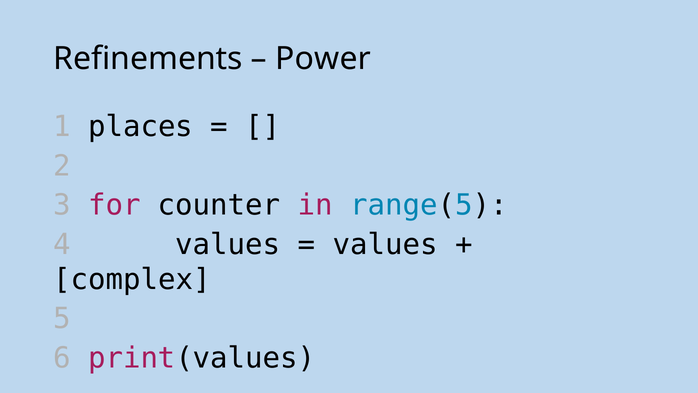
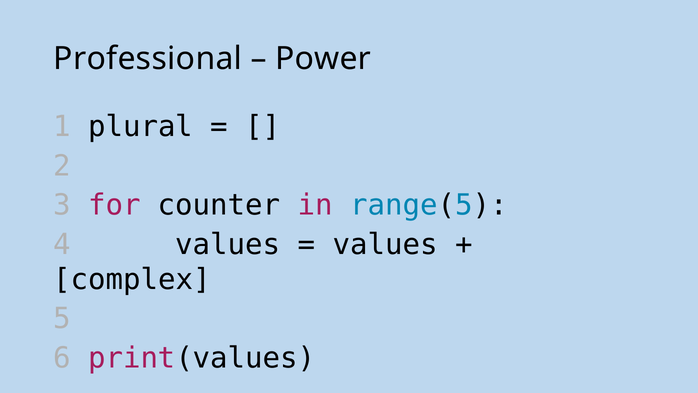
Refinements: Refinements -> Professional
places: places -> plural
